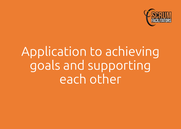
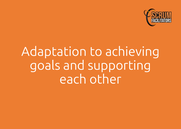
Application: Application -> Adaptation
